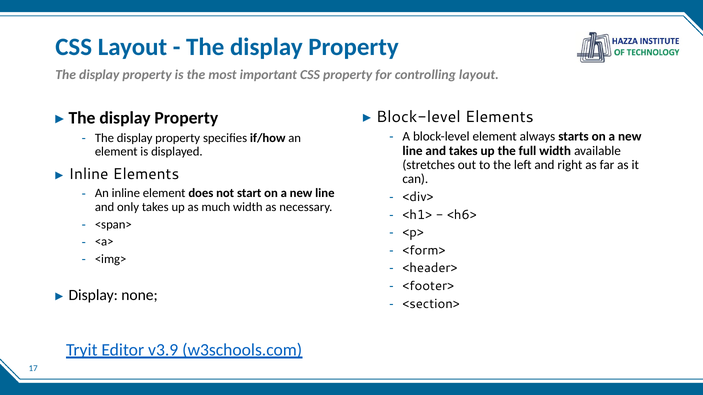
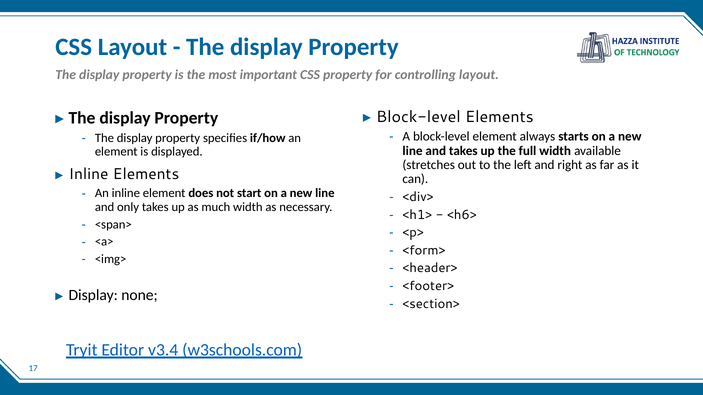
v3.9: v3.9 -> v3.4
